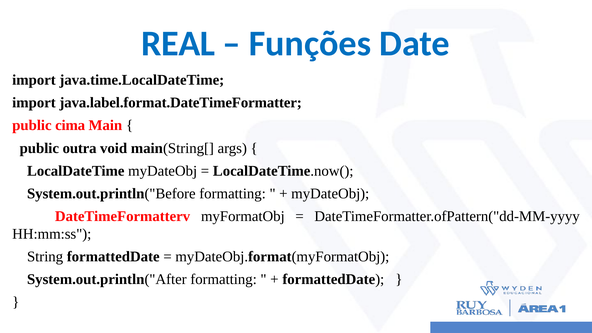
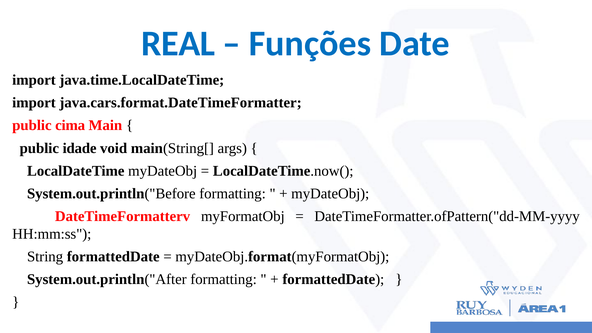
java.label.format.DateTimeFormatter: java.label.format.DateTimeFormatter -> java.cars.format.DateTimeFormatter
outra: outra -> idade
